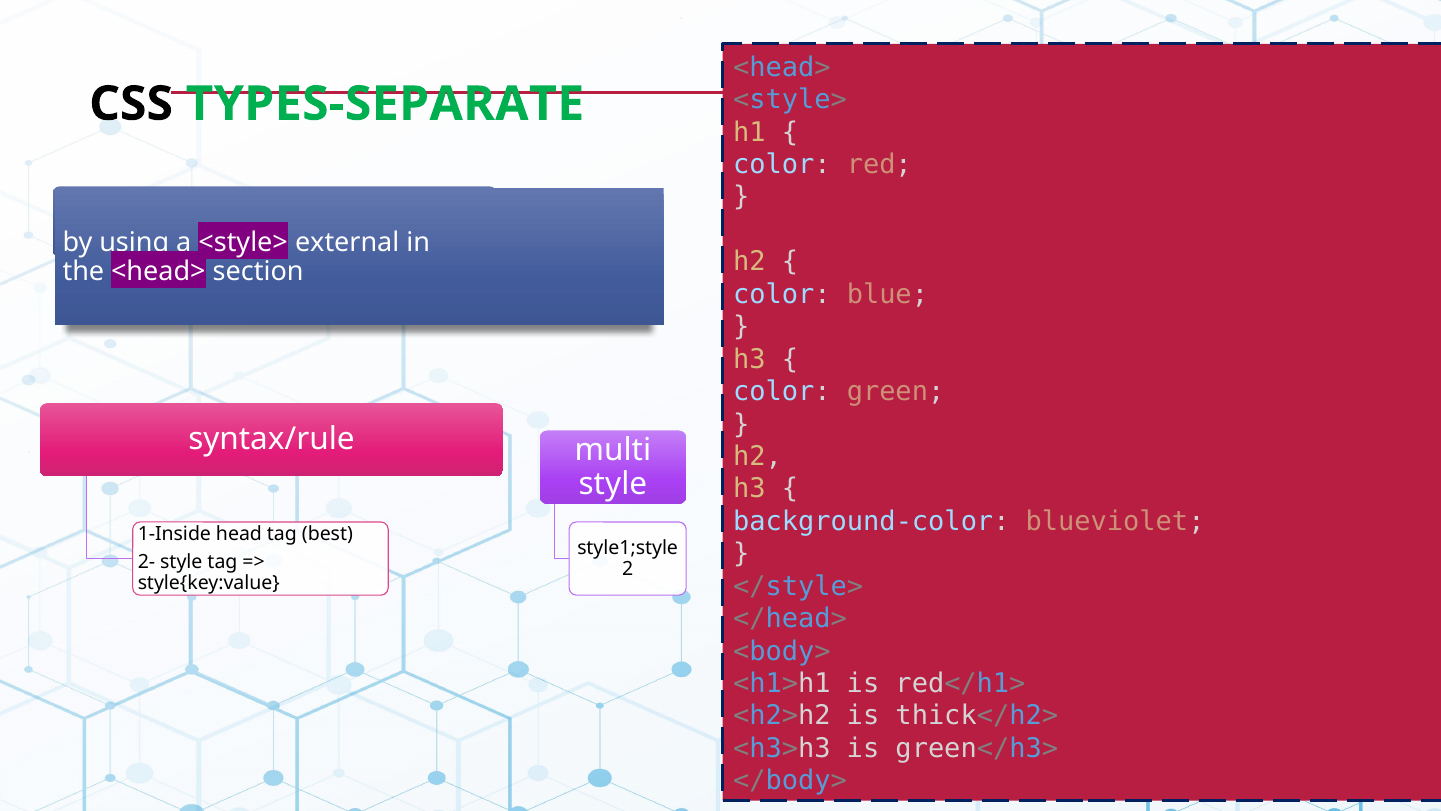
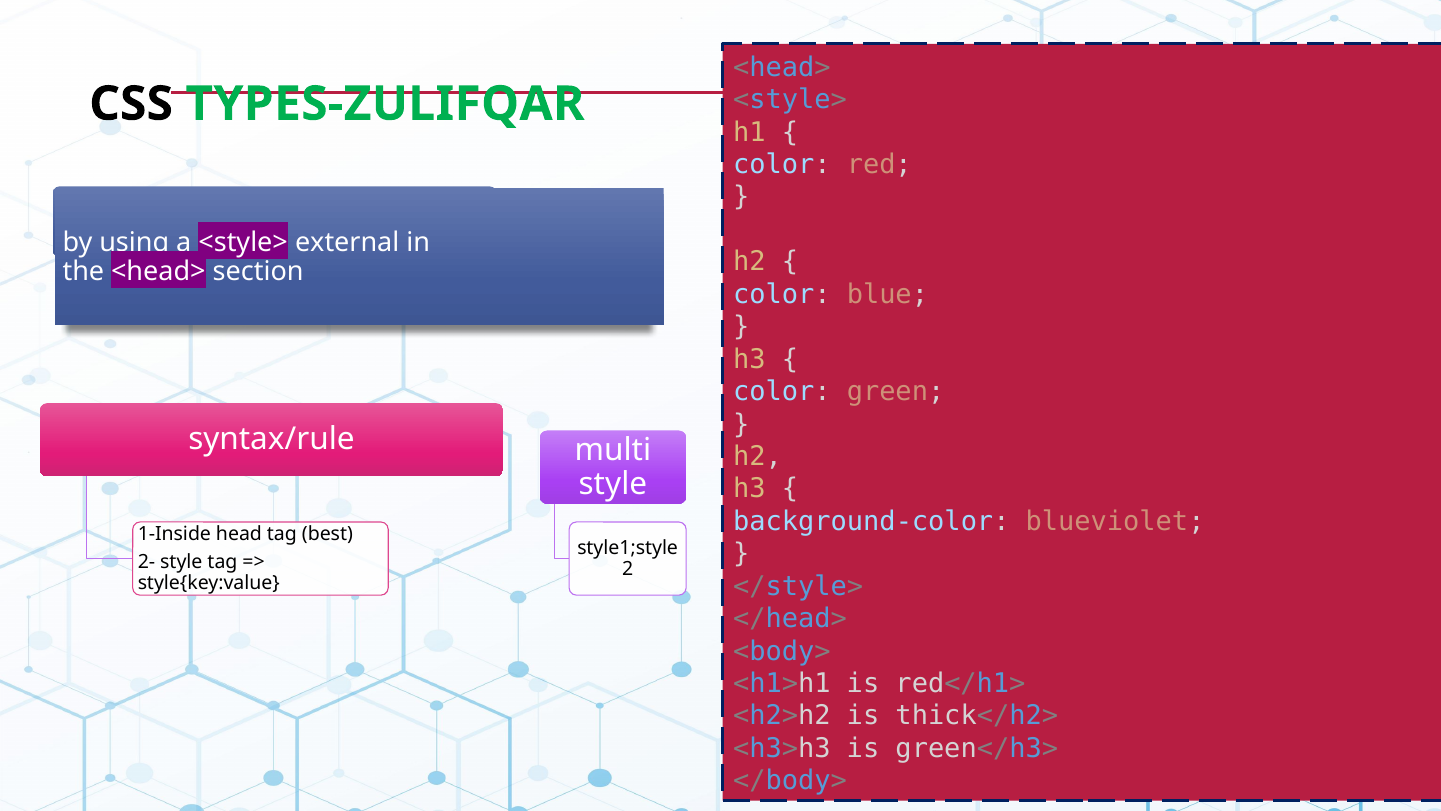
TYPES-SEPARATE: TYPES-SEPARATE -> TYPES-ZULIFQAR
